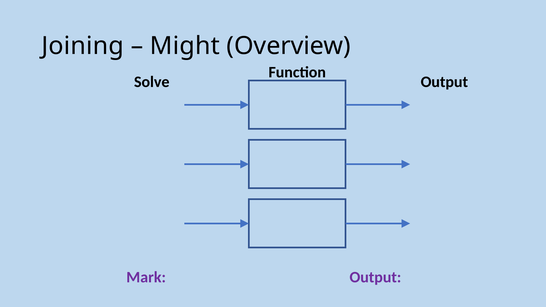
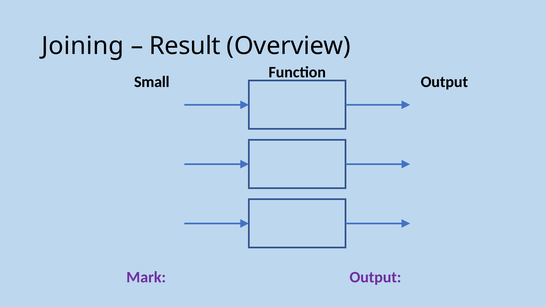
Might: Might -> Result
Solve: Solve -> Small
